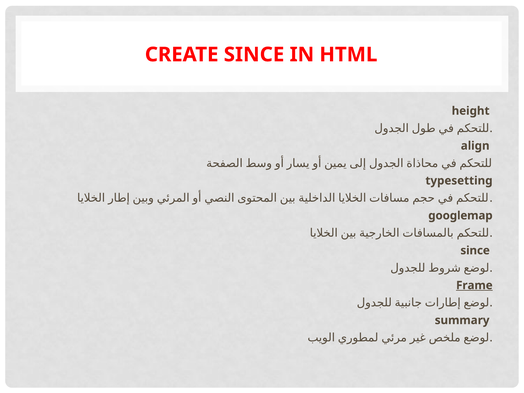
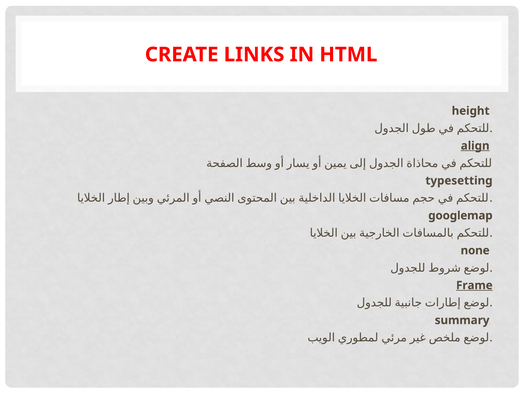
CREATE SINCE: SINCE -> LINKS
align underline: none -> present
since at (475, 250): since -> none
